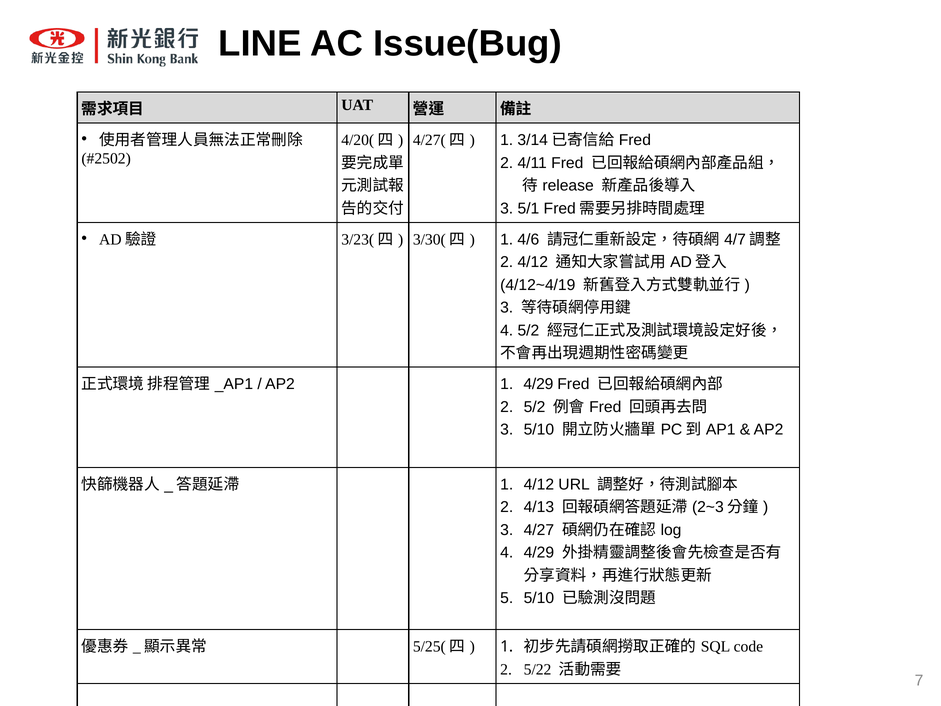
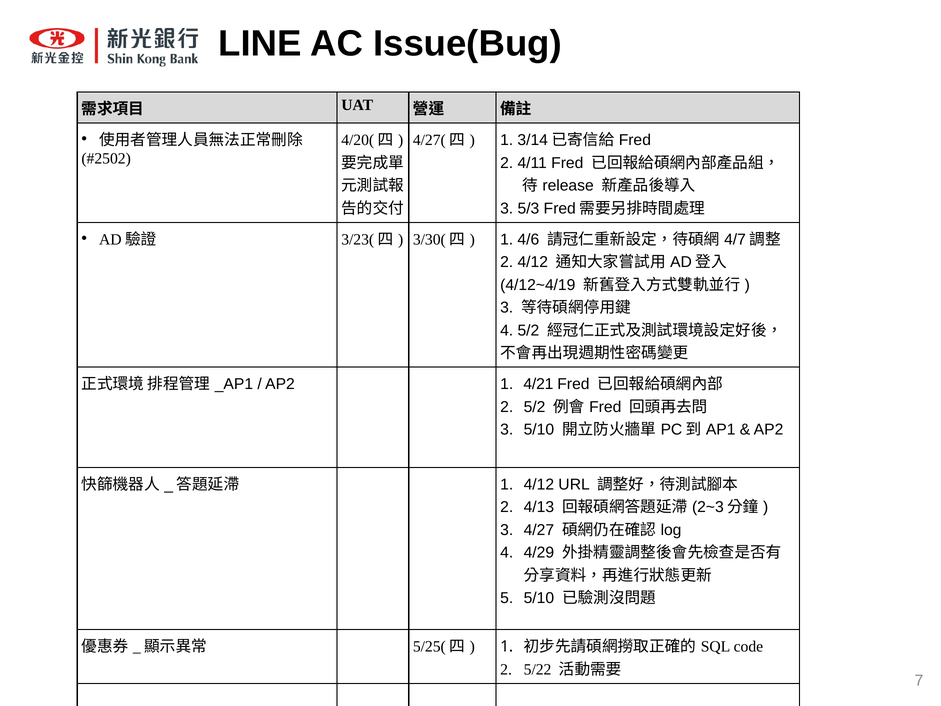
5/1: 5/1 -> 5/3
1 4/29: 4/29 -> 4/21
